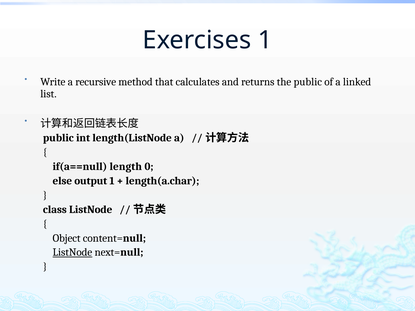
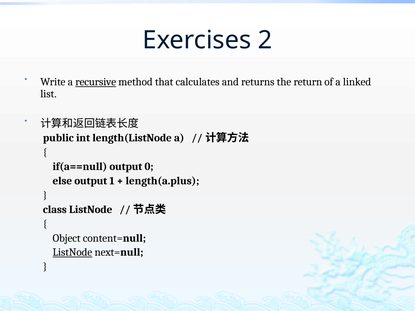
Exercises 1: 1 -> 2
recursive underline: none -> present
the public: public -> return
if(a==null length: length -> output
length(a.char: length(a.char -> length(a.plus
